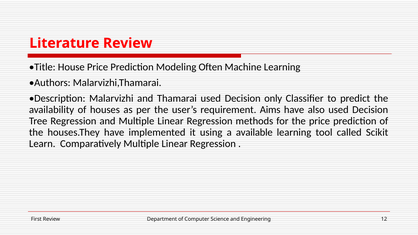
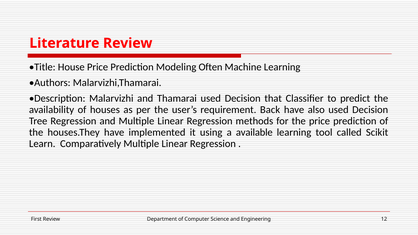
only: only -> that
Aims: Aims -> Back
